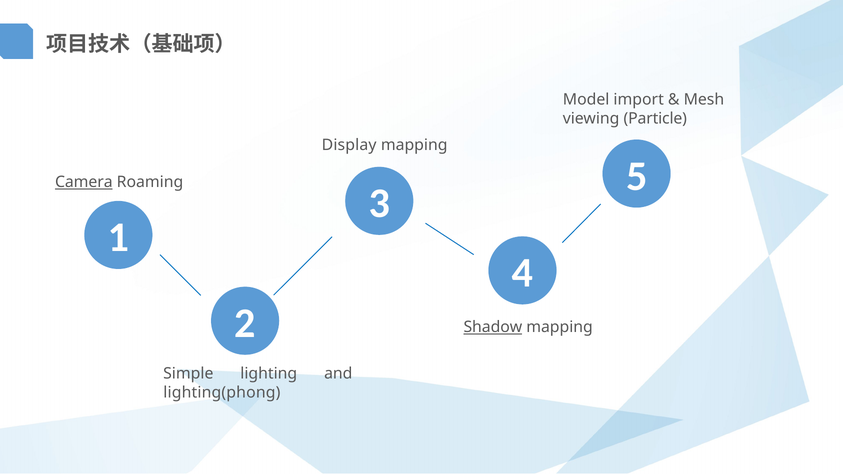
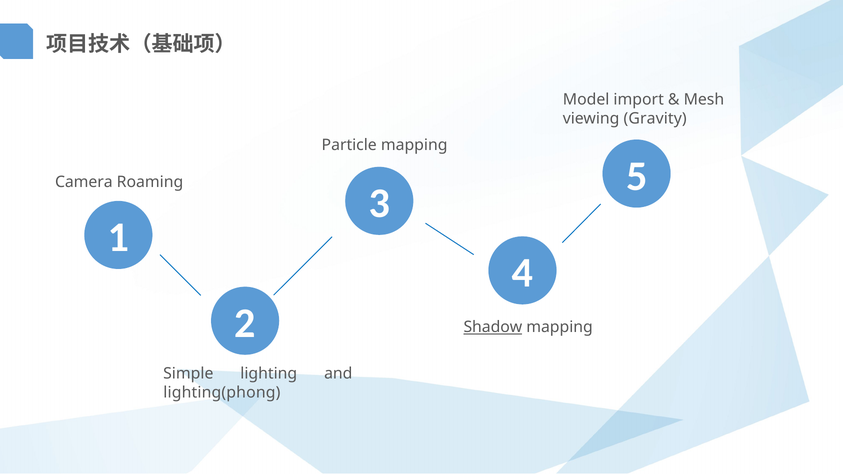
Particle: Particle -> Gravity
Display: Display -> Particle
Camera underline: present -> none
